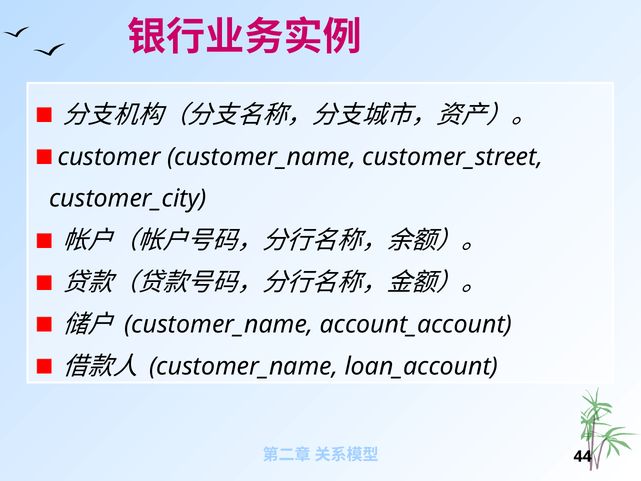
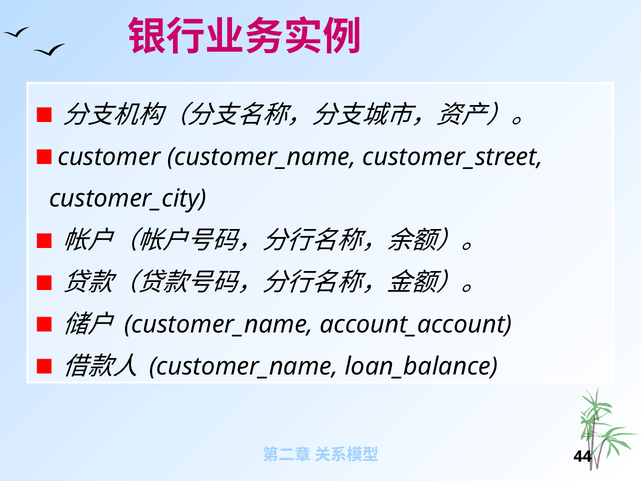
loan_account: loan_account -> loan_balance
